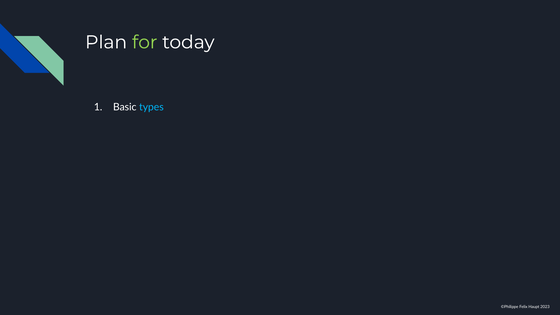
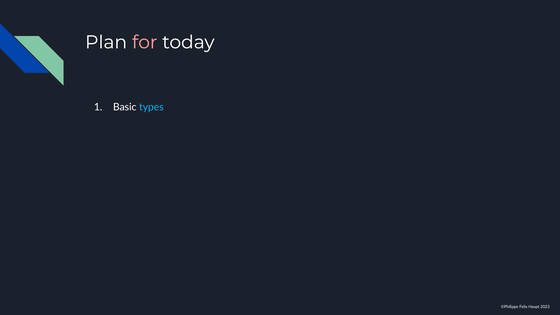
for colour: light green -> pink
